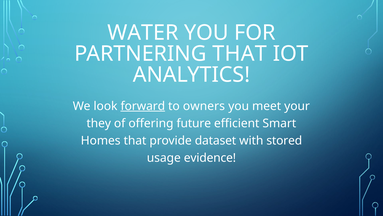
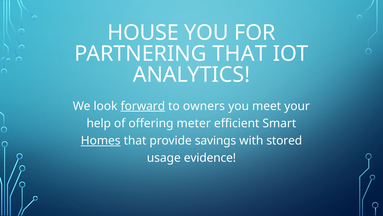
WATER: WATER -> HOUSE
they: they -> help
future: future -> meter
Homes underline: none -> present
dataset: dataset -> savings
